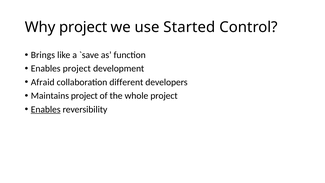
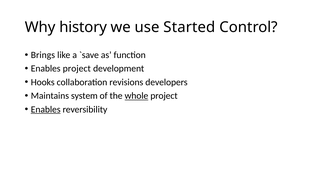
Why project: project -> history
Afraid: Afraid -> Hooks
different: different -> revisions
Maintains project: project -> system
whole underline: none -> present
